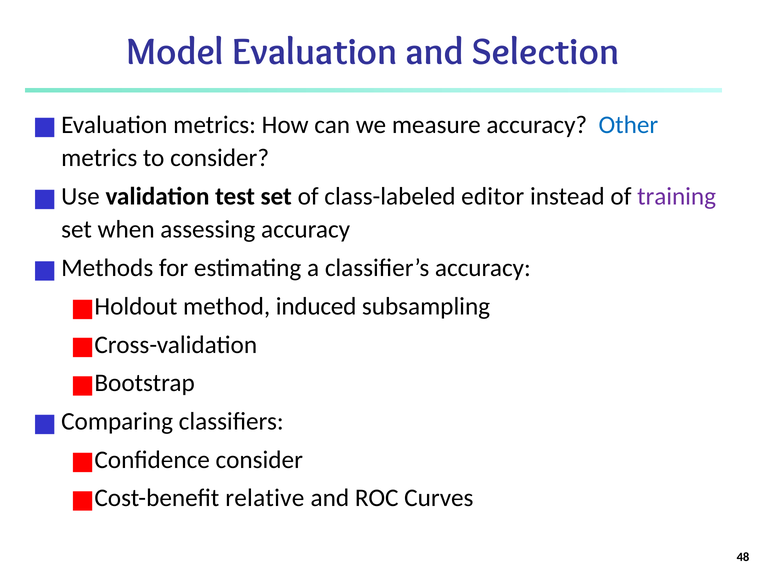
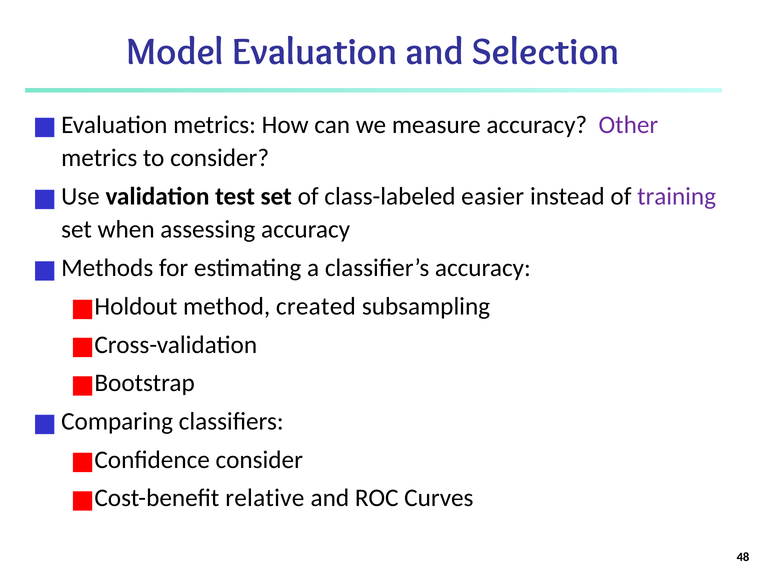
Other colour: blue -> purple
editor: editor -> easier
induced: induced -> created
